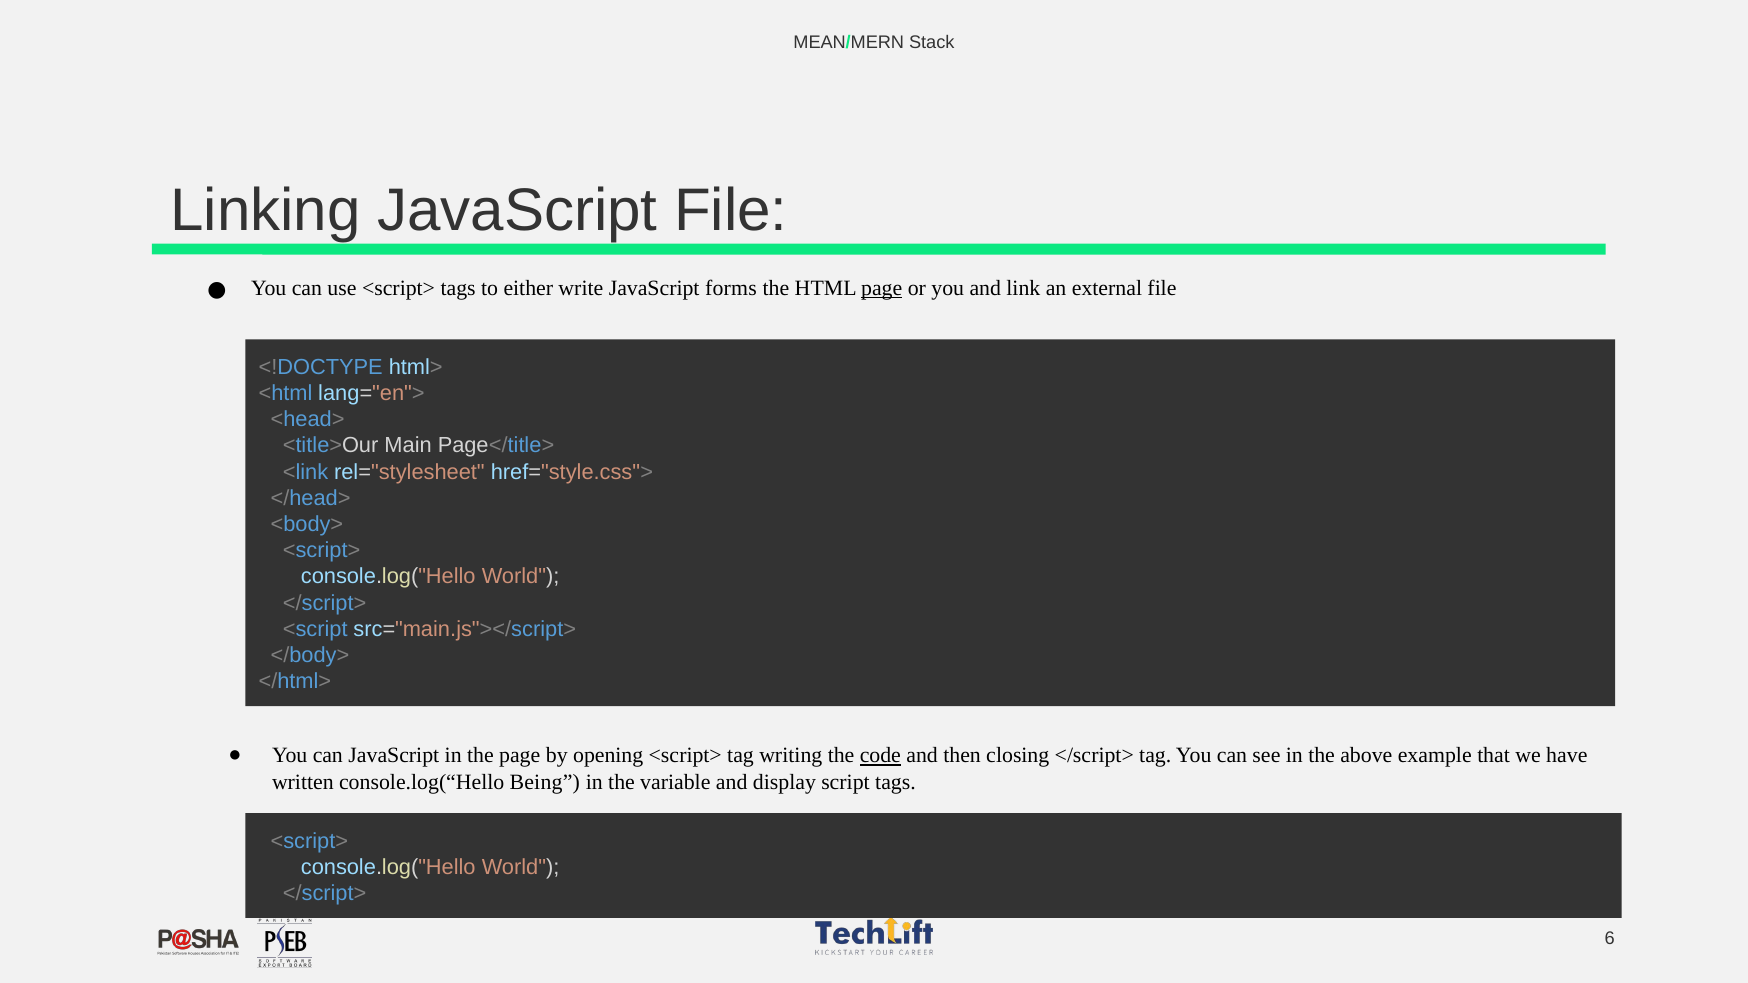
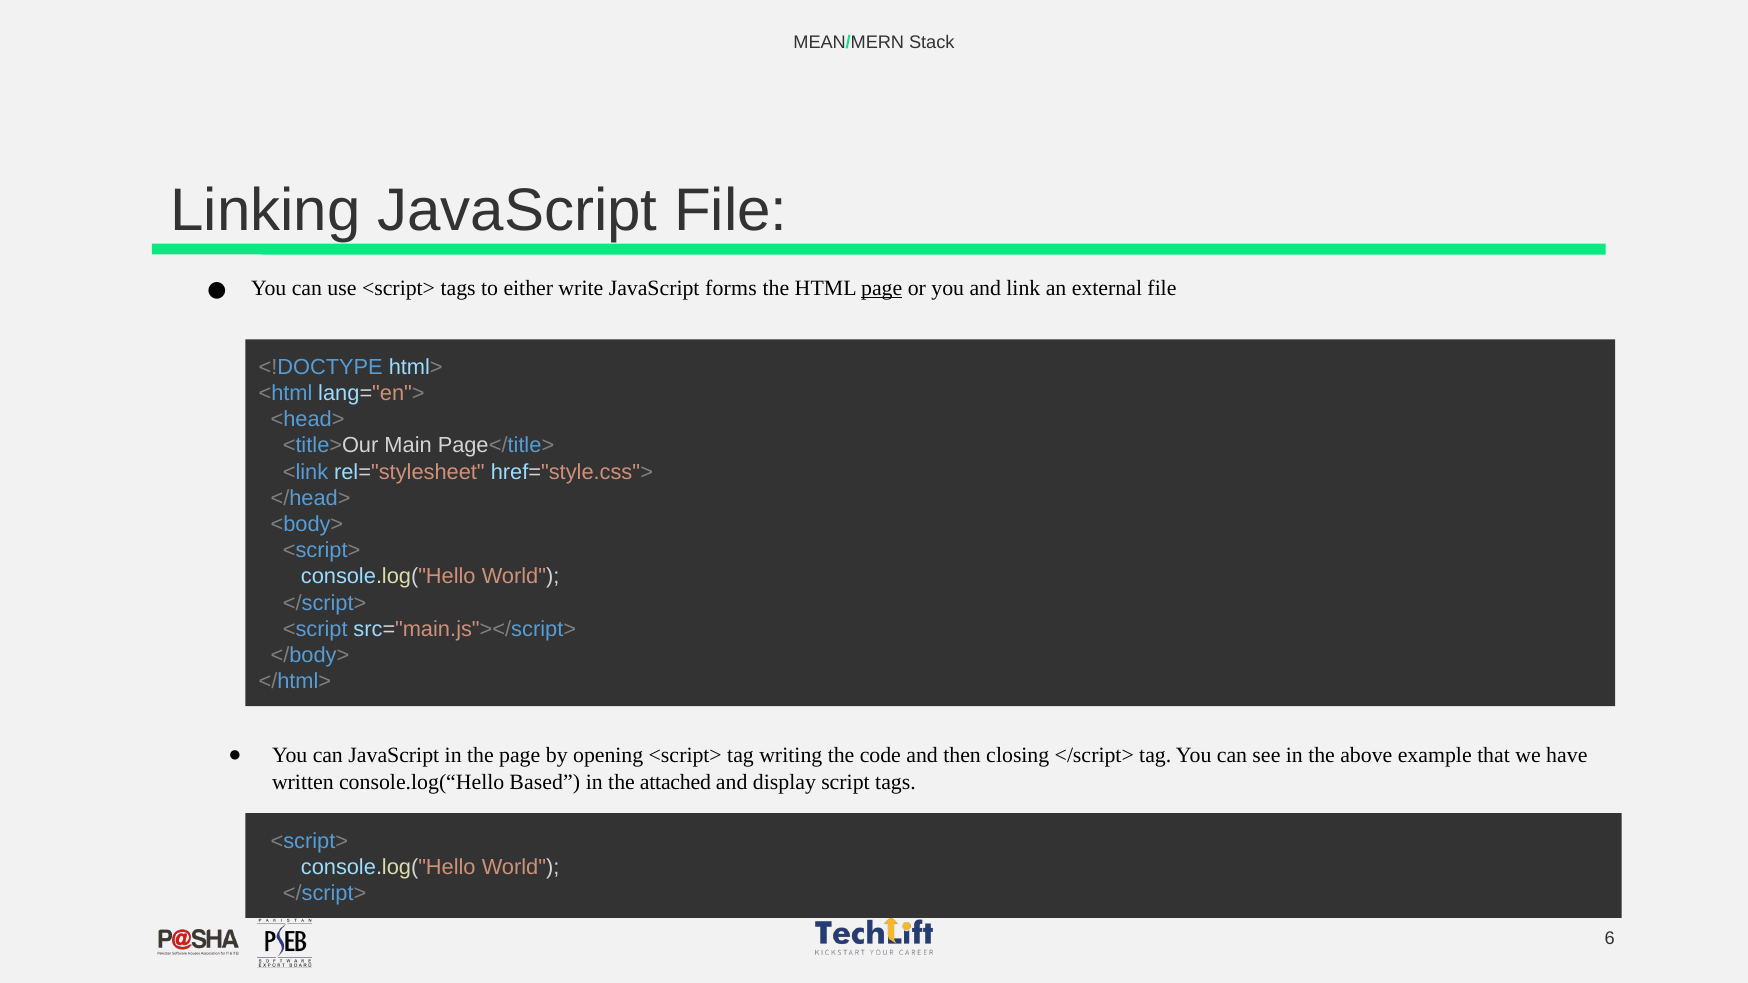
code underline: present -> none
Being: Being -> Based
variable: variable -> attached
